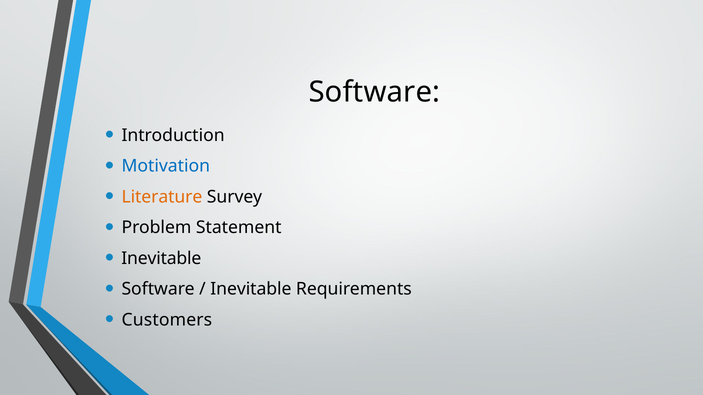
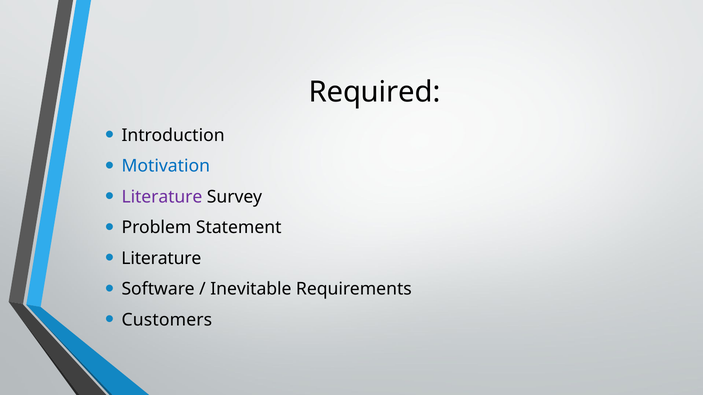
Software at (374, 92): Software -> Required
Literature at (162, 197) colour: orange -> purple
Inevitable at (161, 259): Inevitable -> Literature
